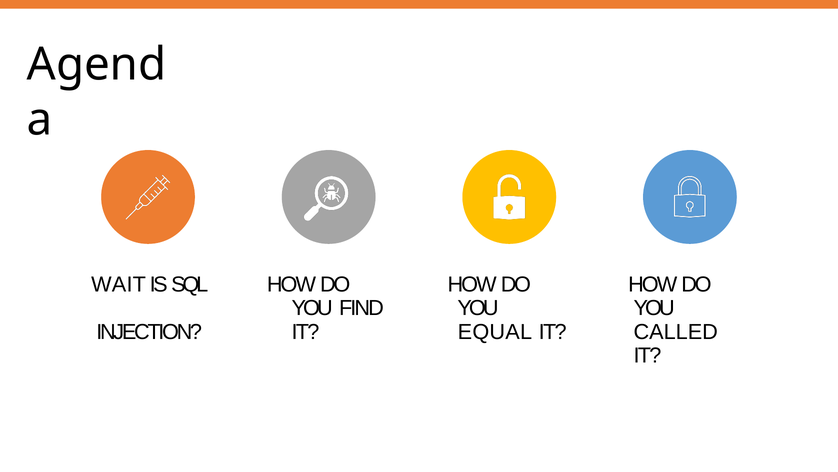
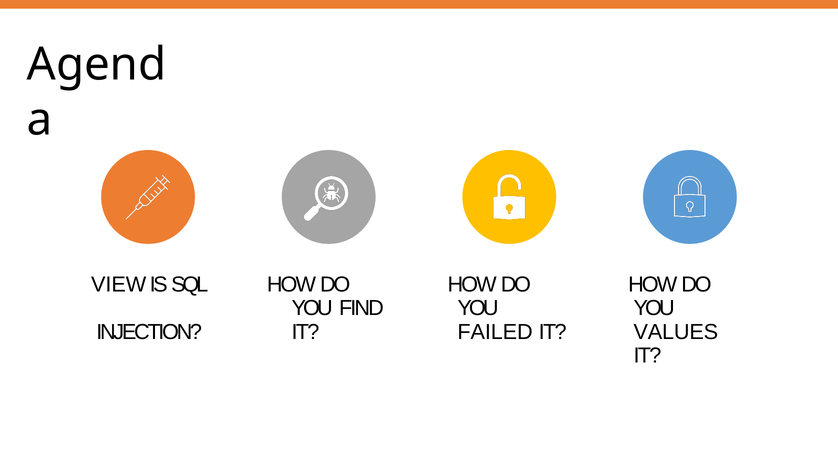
WAIT: WAIT -> VIEW
EQUAL: EQUAL -> FAILED
CALLED: CALLED -> VALUES
